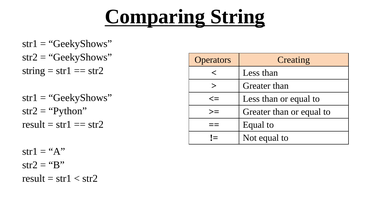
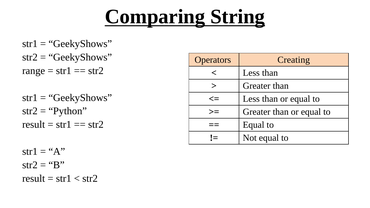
string at (34, 71): string -> range
